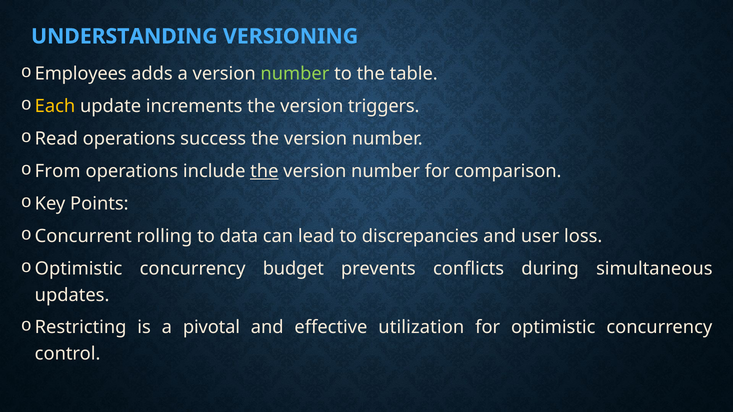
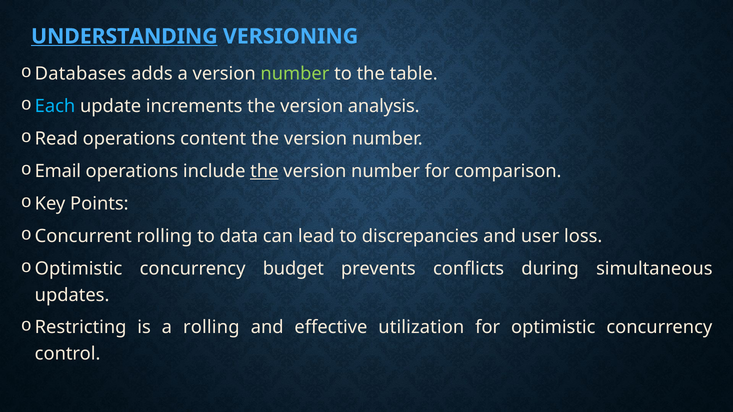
UNDERSTANDING underline: none -> present
Employees: Employees -> Databases
Each colour: yellow -> light blue
triggers: triggers -> analysis
success: success -> content
From: From -> Email
a pivotal: pivotal -> rolling
